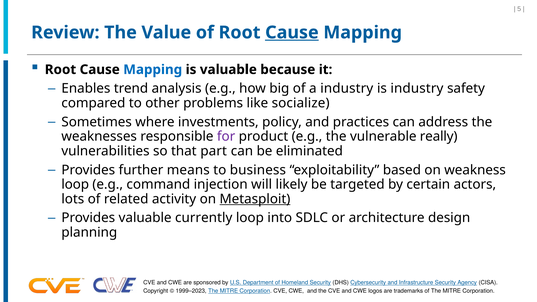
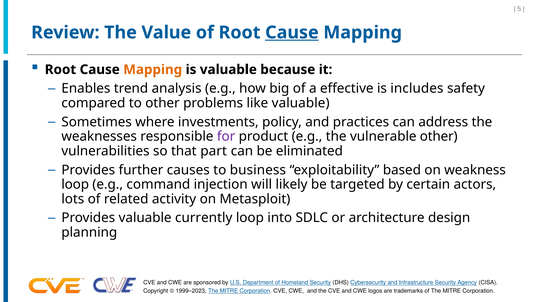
Mapping at (153, 70) colour: blue -> orange
a industry: industry -> effective
is industry: industry -> includes
like socialize: socialize -> valuable
vulnerable really: really -> other
means: means -> causes
Metasploit underline: present -> none
